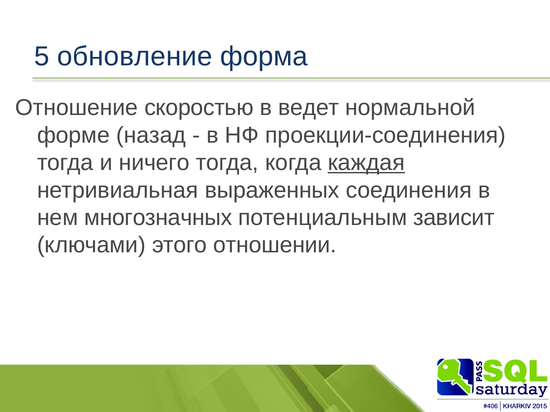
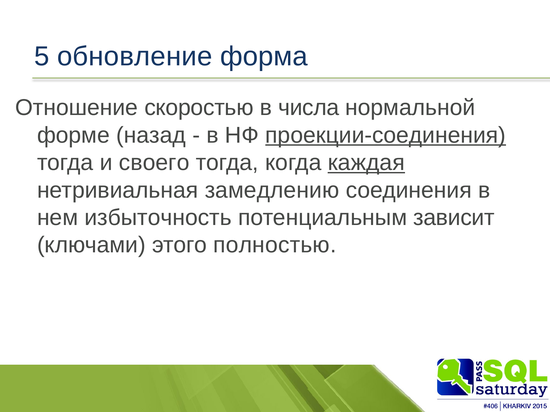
ведет: ведет -> числа
проекции-соединения underline: none -> present
ничего: ничего -> своего
выраженных: выраженных -> замедлению
многозначных: многозначных -> избыточность
отношении: отношении -> полностью
